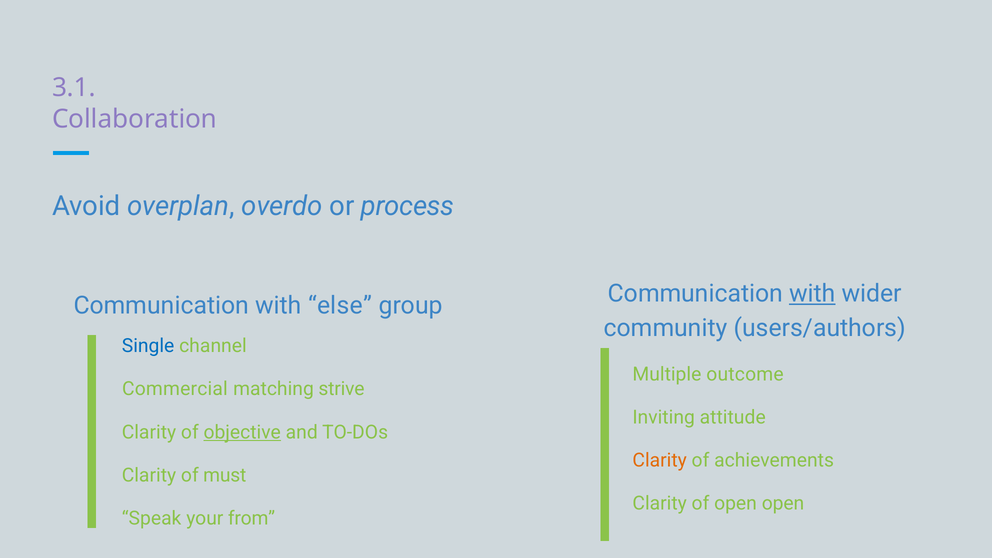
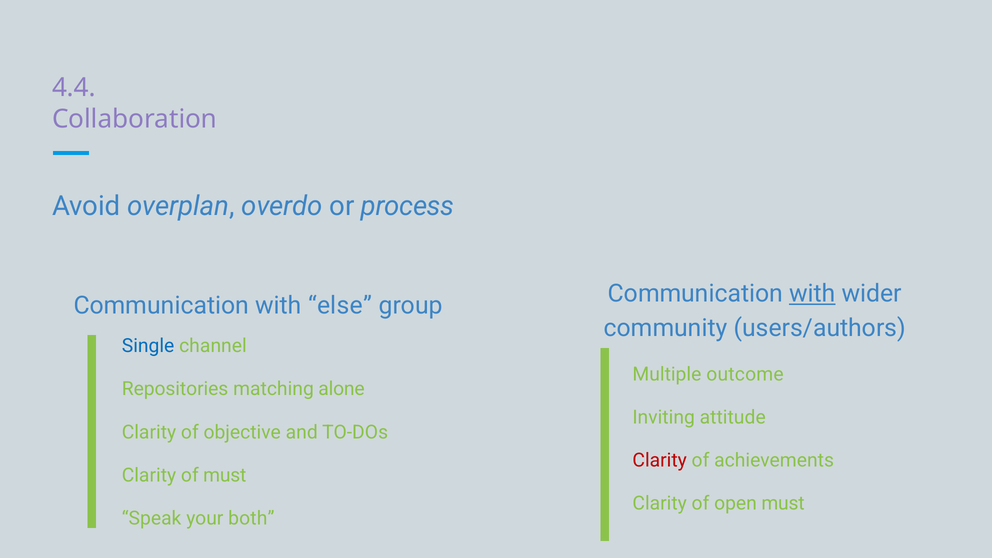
3.1: 3.1 -> 4.4
Commercial: Commercial -> Repositories
strive: strive -> alone
objective underline: present -> none
Clarity at (660, 460) colour: orange -> red
open open: open -> must
from: from -> both
